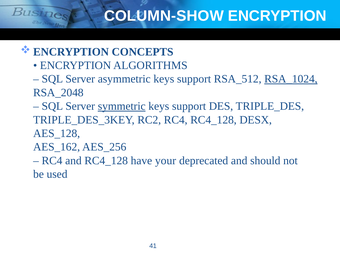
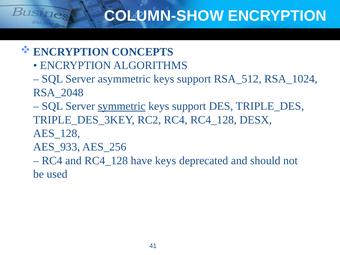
RSA_1024 underline: present -> none
AES_162: AES_162 -> AES_933
have your: your -> keys
